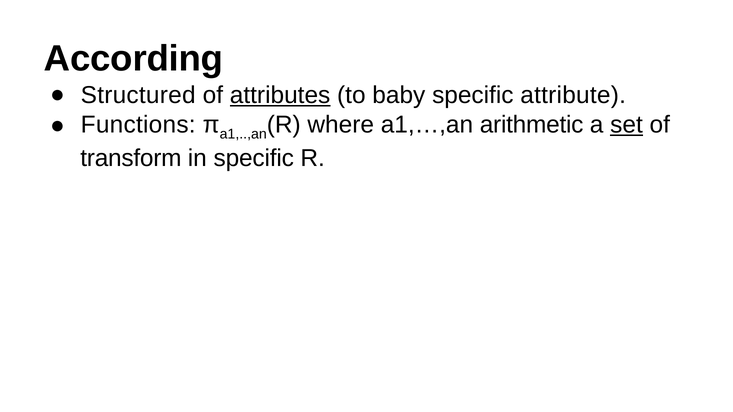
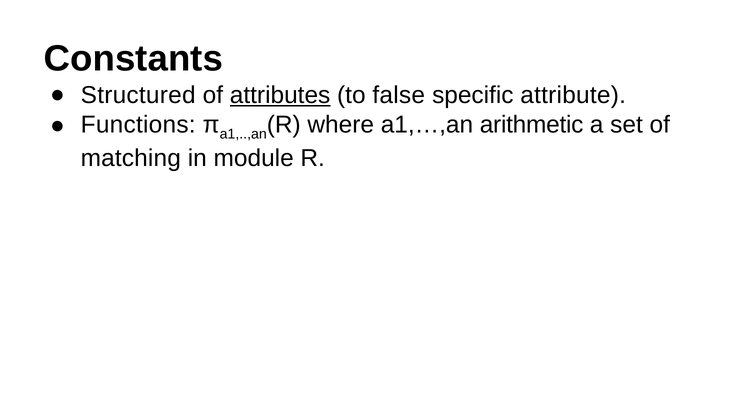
According: According -> Constants
baby: baby -> false
set underline: present -> none
transform: transform -> matching
in specific: specific -> module
